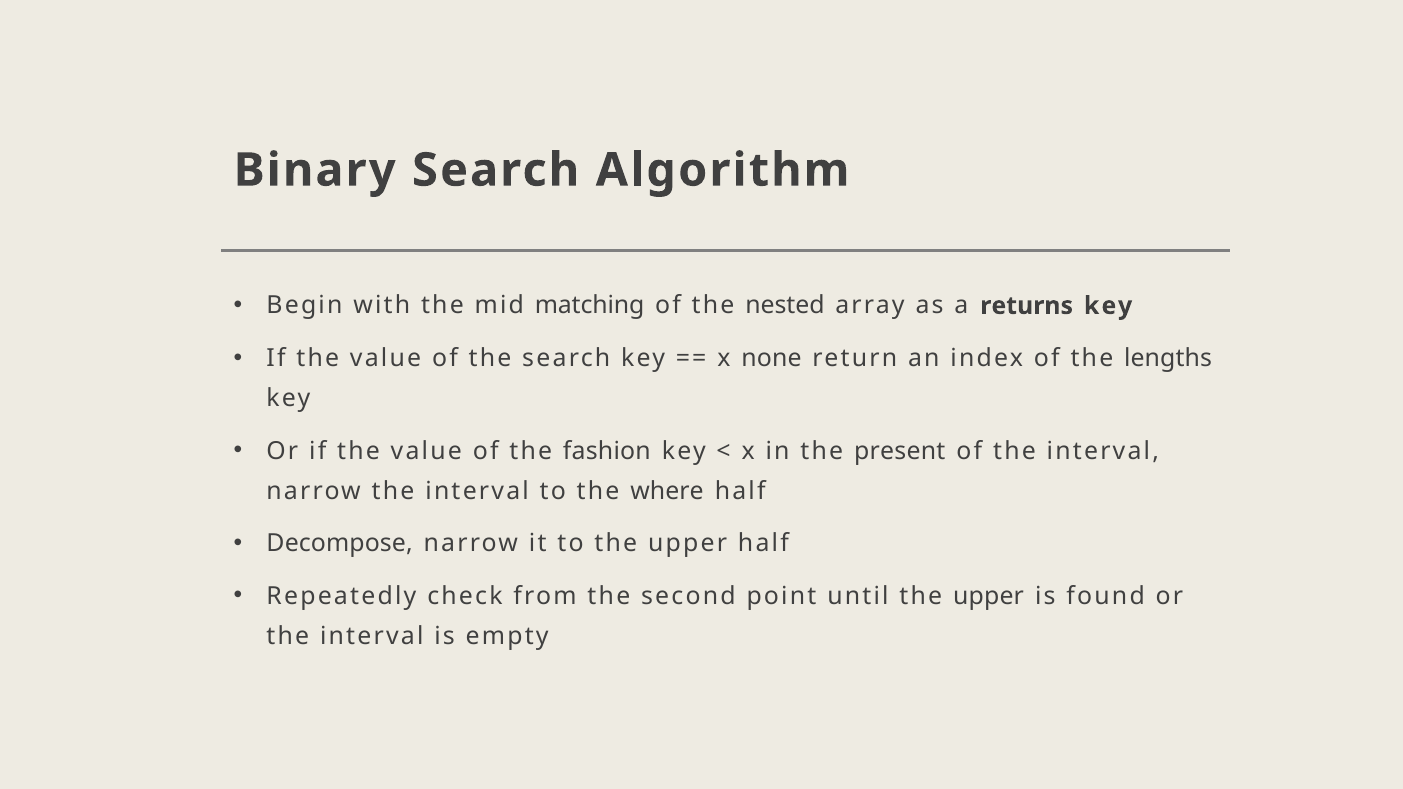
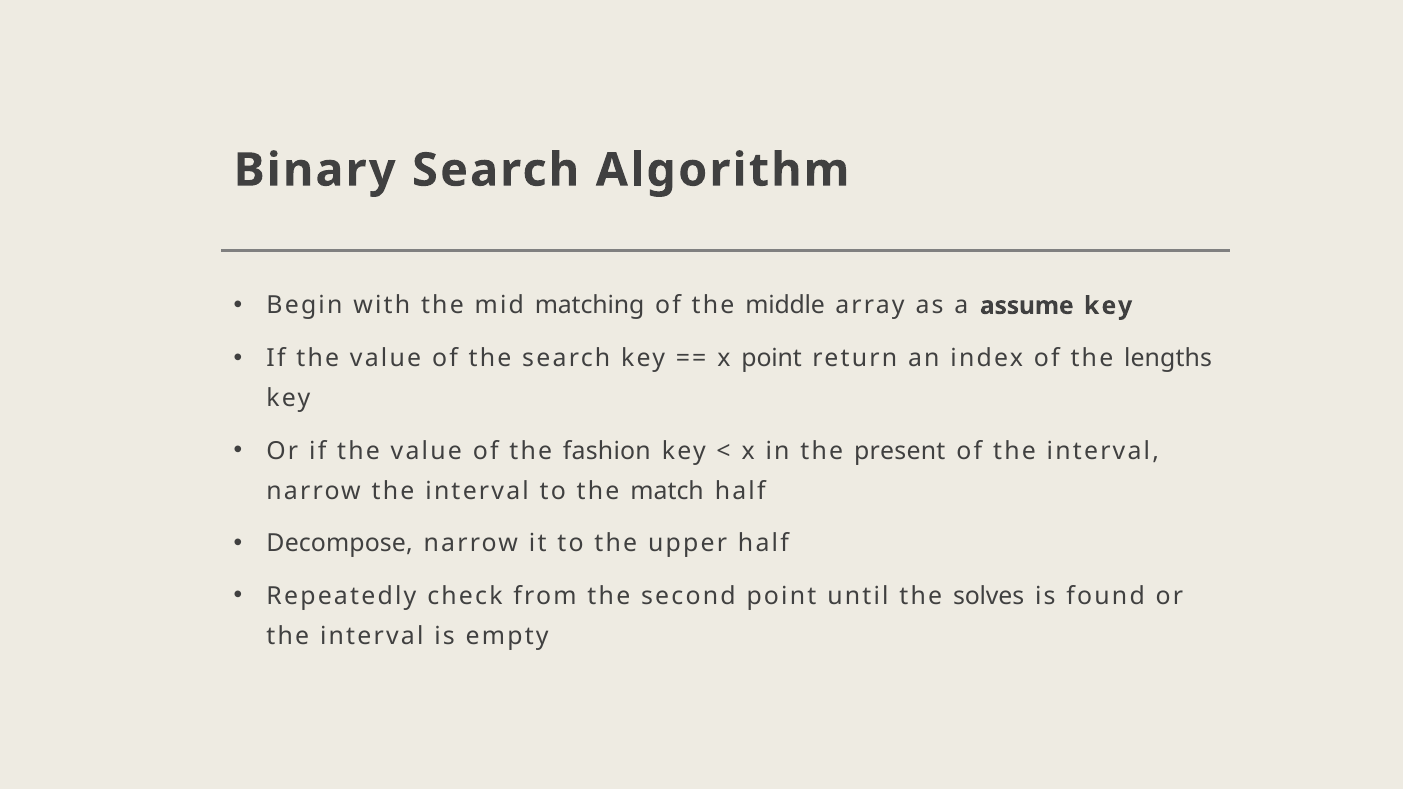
nested: nested -> middle
returns: returns -> assume
x none: none -> point
where: where -> match
until the upper: upper -> solves
